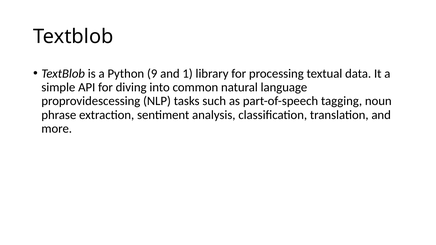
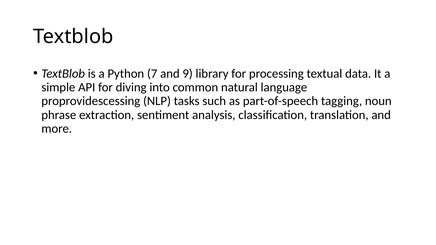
9: 9 -> 7
1: 1 -> 9
